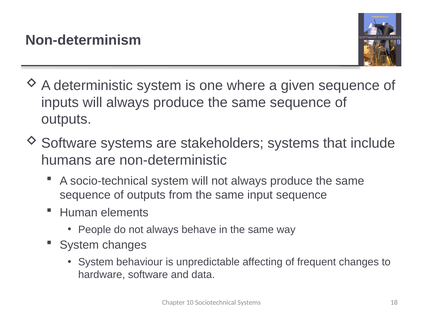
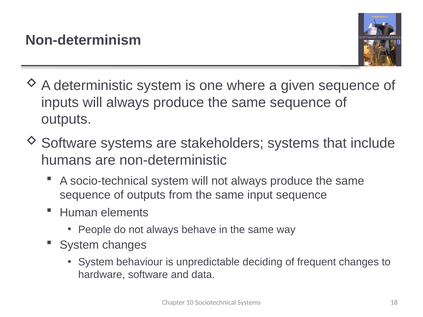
affecting: affecting -> deciding
